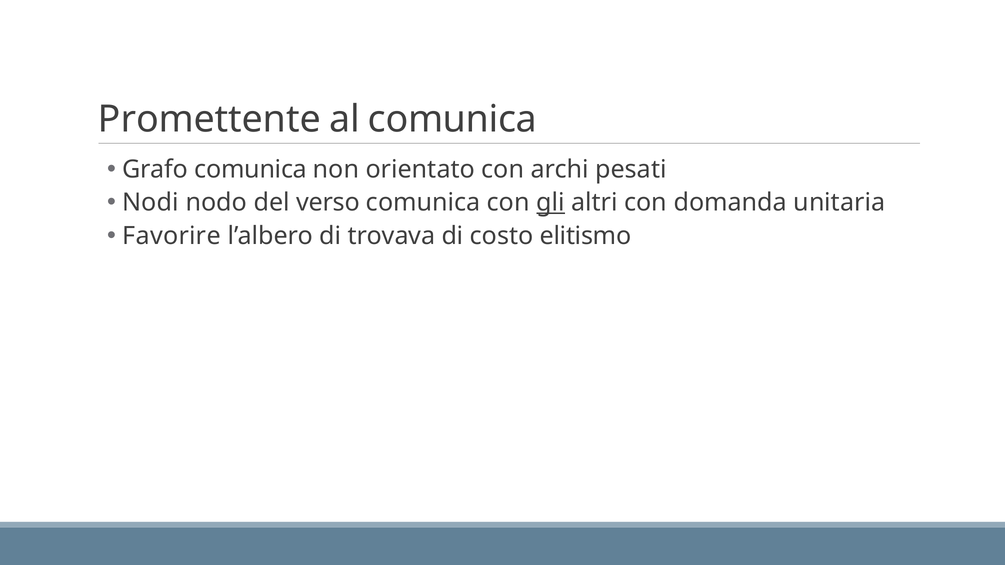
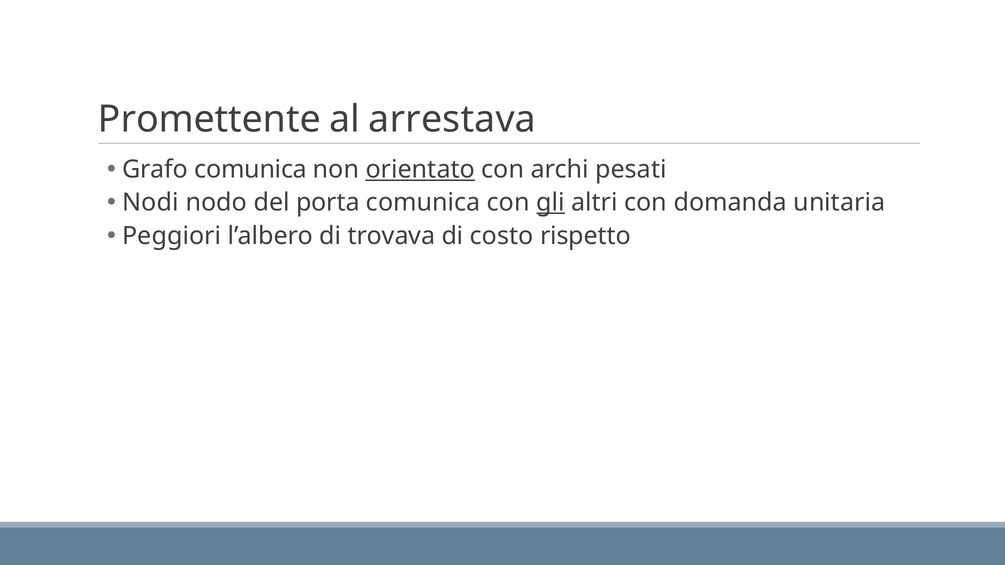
al comunica: comunica -> arrestava
orientato underline: none -> present
verso: verso -> porta
Favorire: Favorire -> Peggiori
elitismo: elitismo -> rispetto
